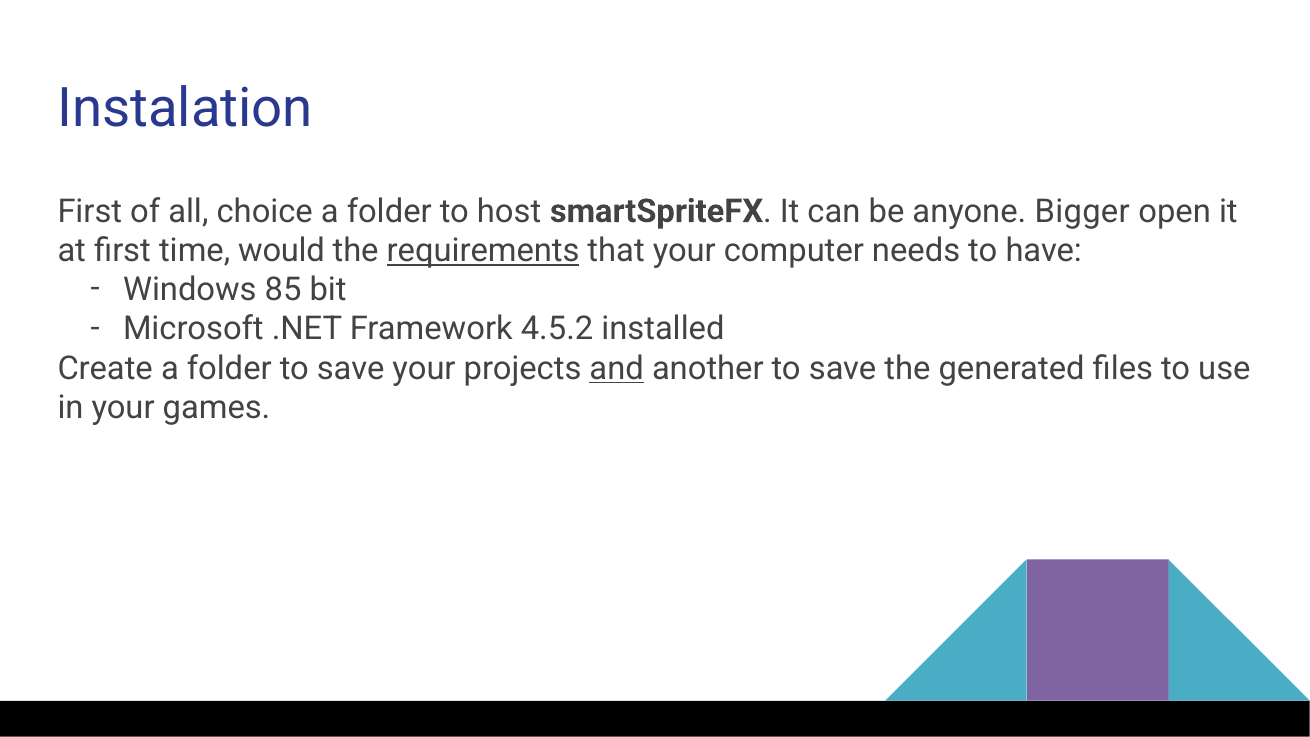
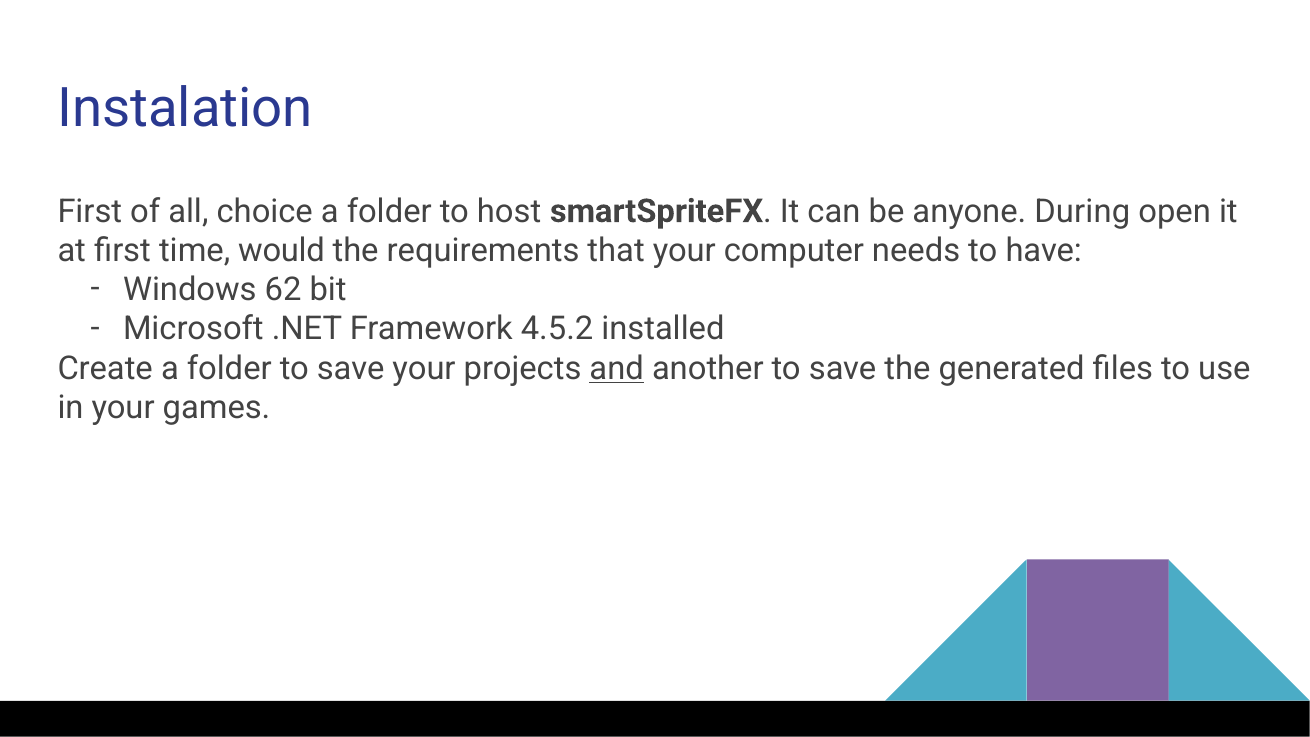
Bigger: Bigger -> During
requirements underline: present -> none
85: 85 -> 62
